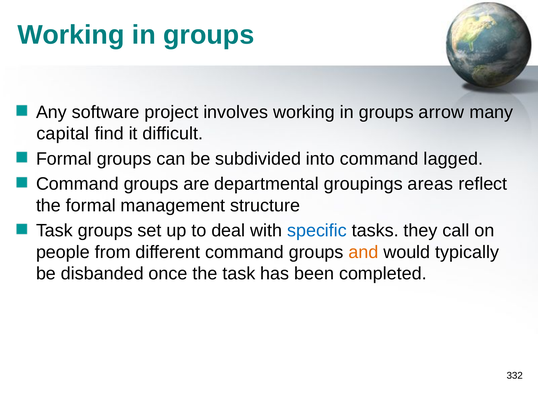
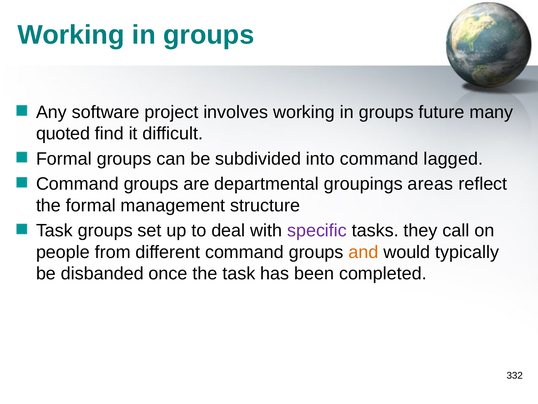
arrow: arrow -> future
capital: capital -> quoted
specific colour: blue -> purple
